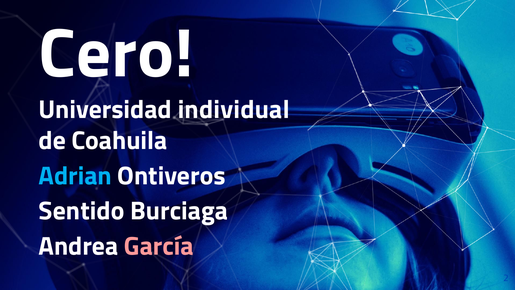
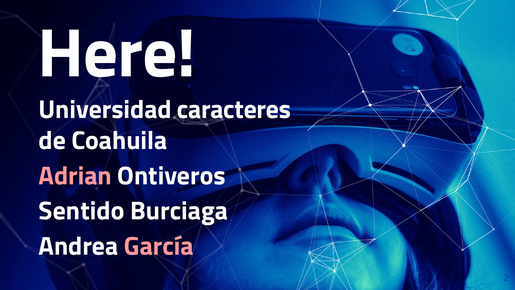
Cero: Cero -> Here
individual: individual -> caracteres
Adrian colour: light blue -> pink
